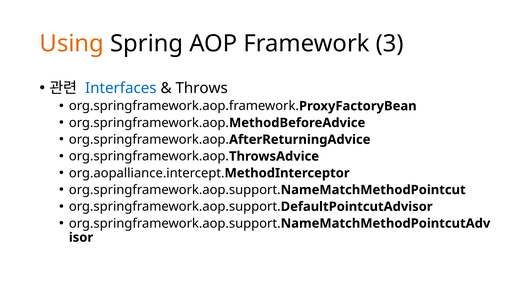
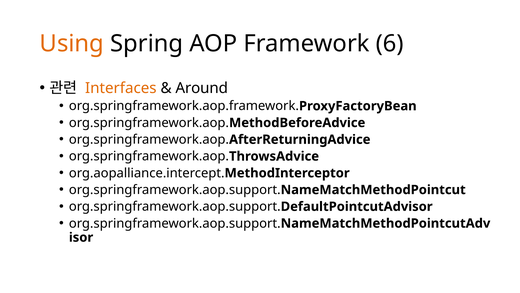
3: 3 -> 6
Interfaces colour: blue -> orange
Throws: Throws -> Around
